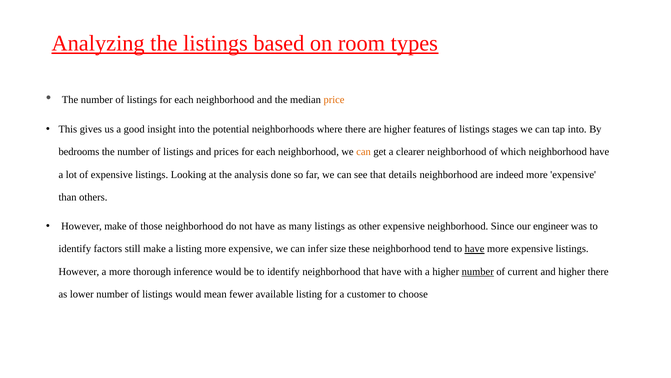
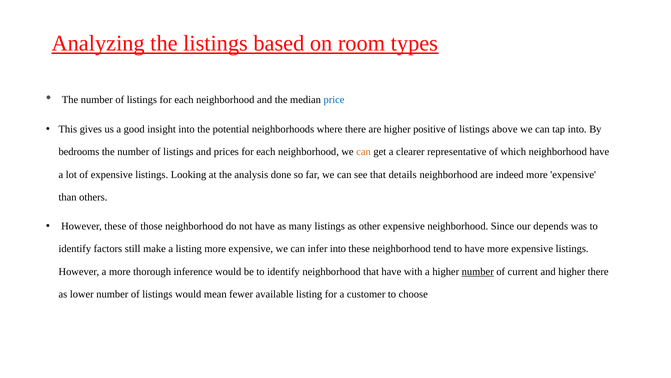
price colour: orange -> blue
features: features -> positive
stages: stages -> above
clearer neighborhood: neighborhood -> representative
However make: make -> these
engineer: engineer -> depends
infer size: size -> into
have at (475, 249) underline: present -> none
